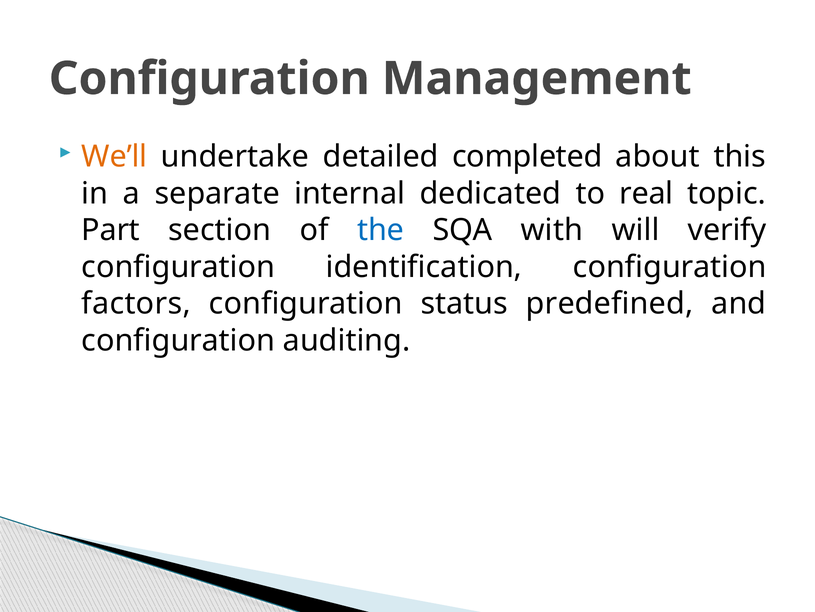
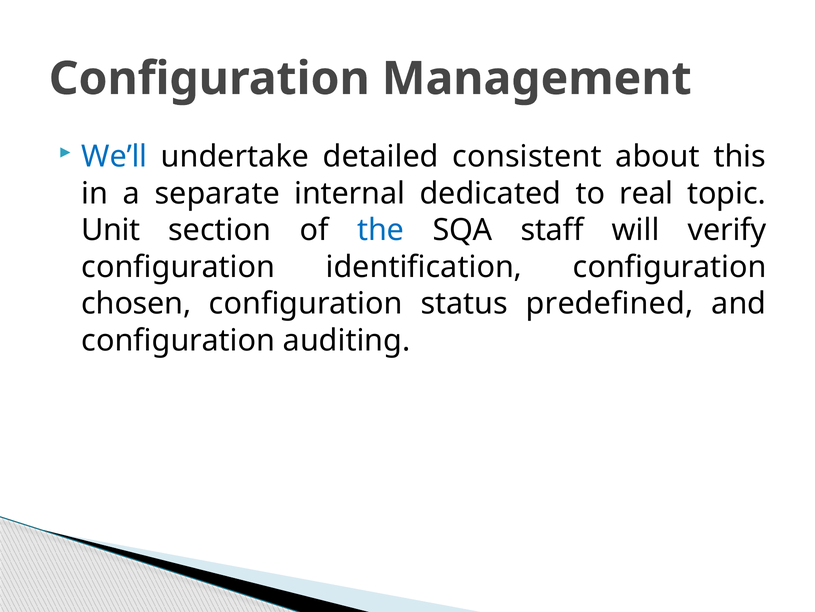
We’ll colour: orange -> blue
completed: completed -> consistent
Part: Part -> Unit
with: with -> staff
factors: factors -> chosen
